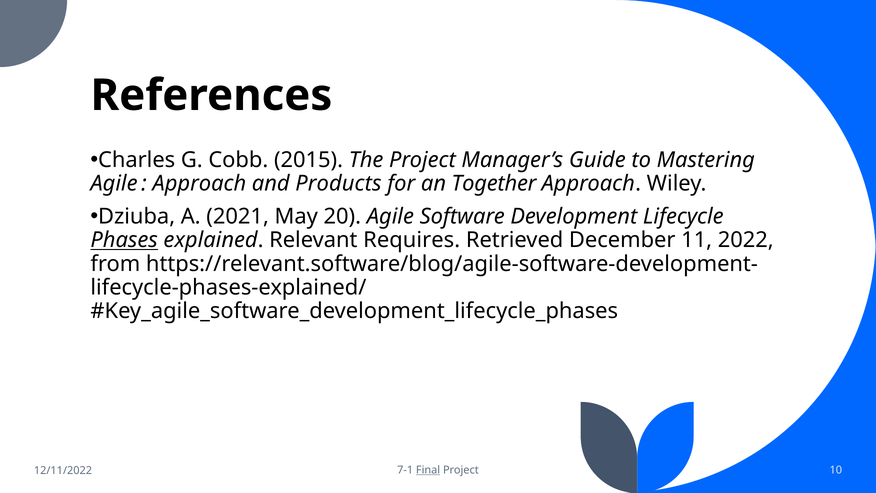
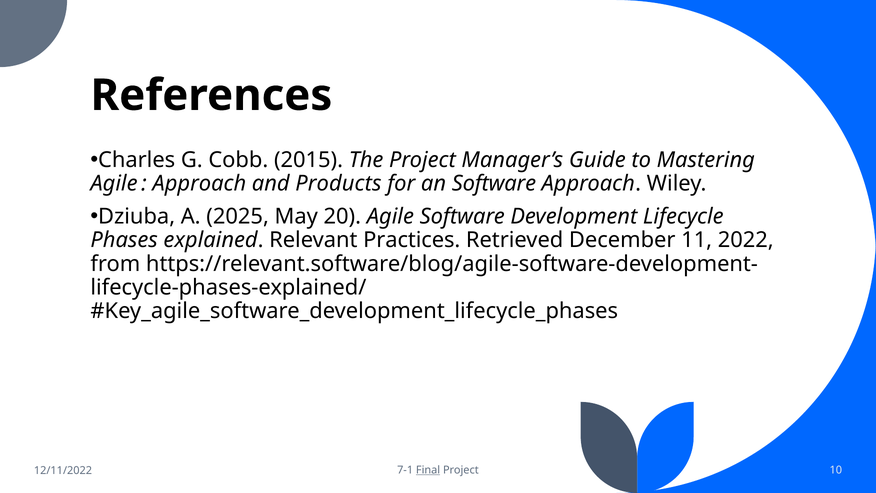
an Together: Together -> Software
2021: 2021 -> 2025
Phases underline: present -> none
Requires: Requires -> Practices
